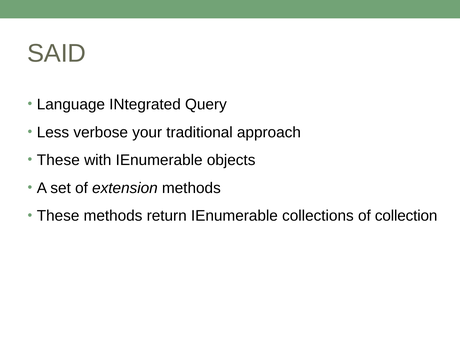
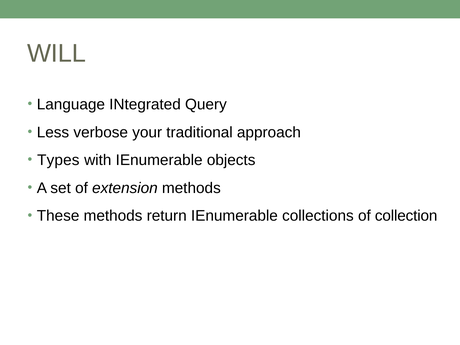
SAID: SAID -> WILL
These at (58, 160): These -> Types
